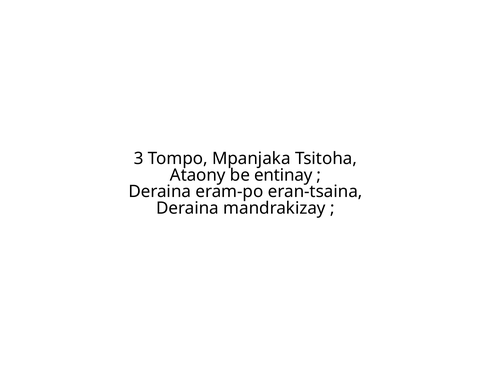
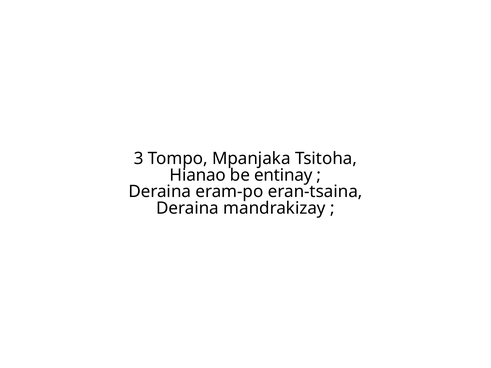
Ataony: Ataony -> Hianao
